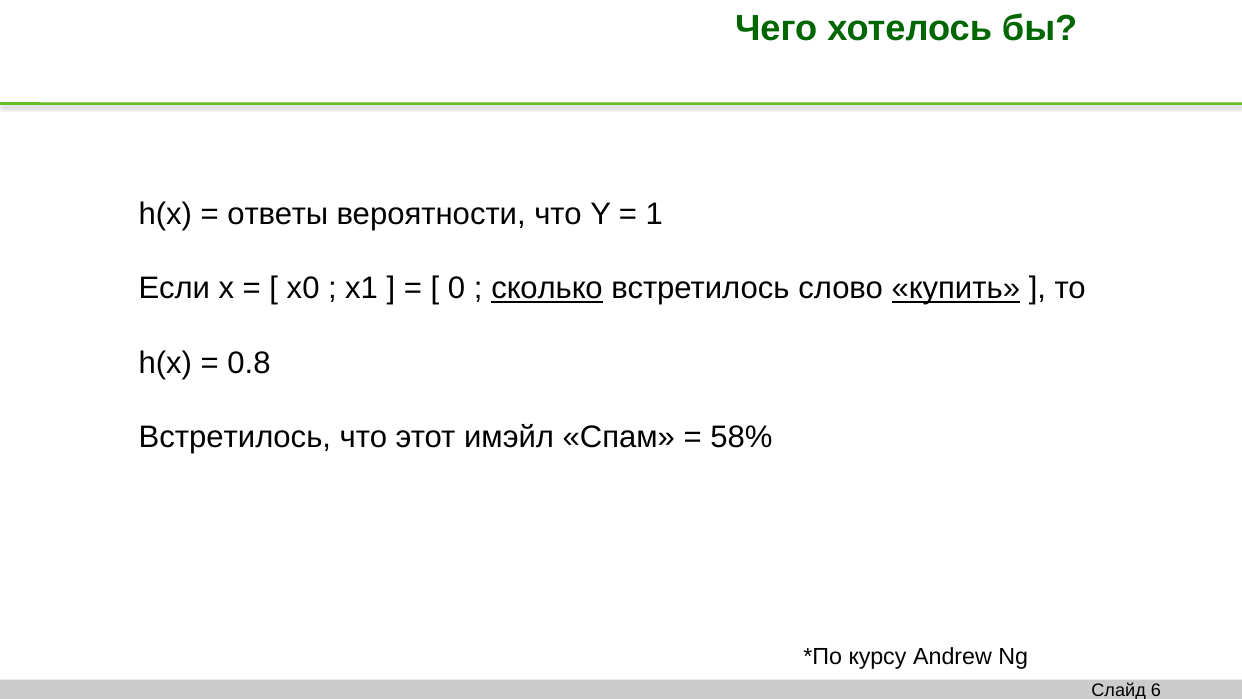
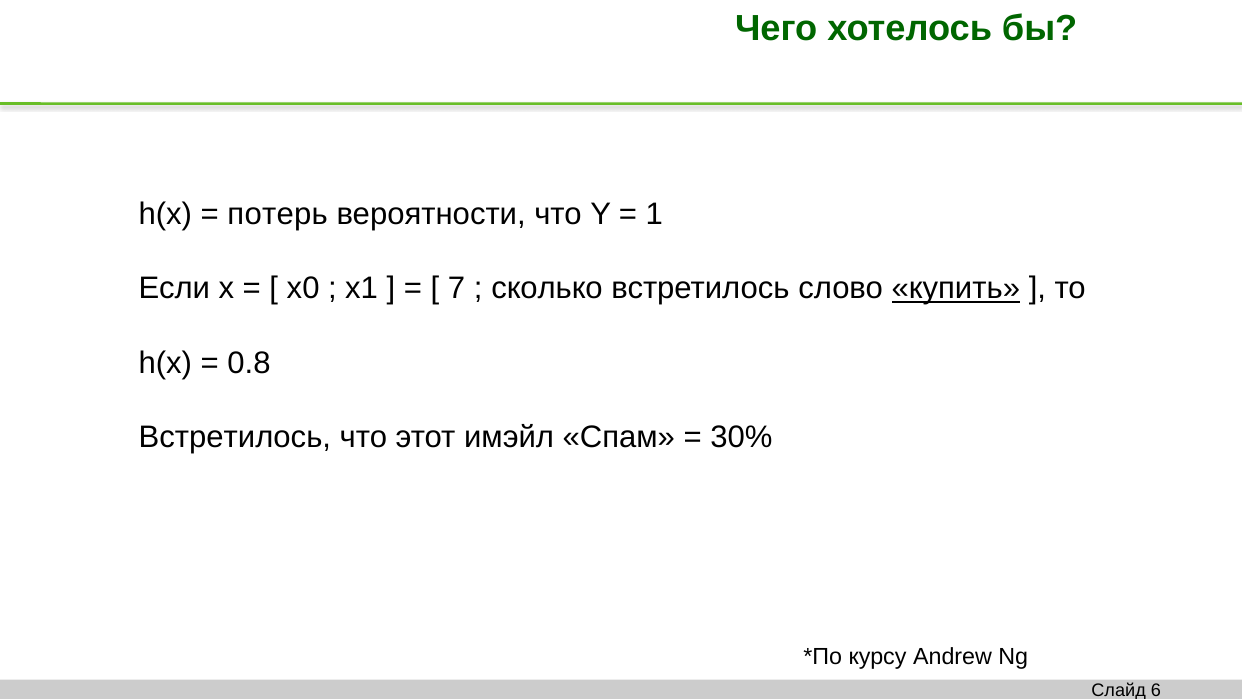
ответы: ответы -> потерь
0: 0 -> 7
сколько underline: present -> none
58%: 58% -> 30%
